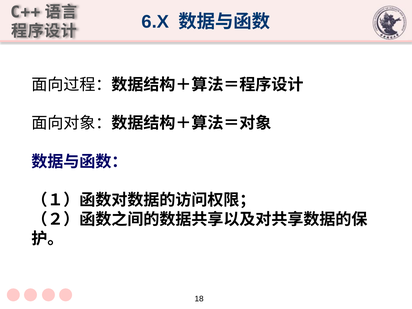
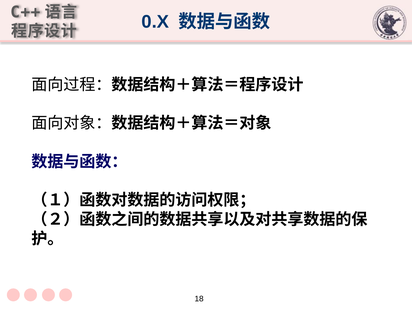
6.X: 6.X -> 0.X
